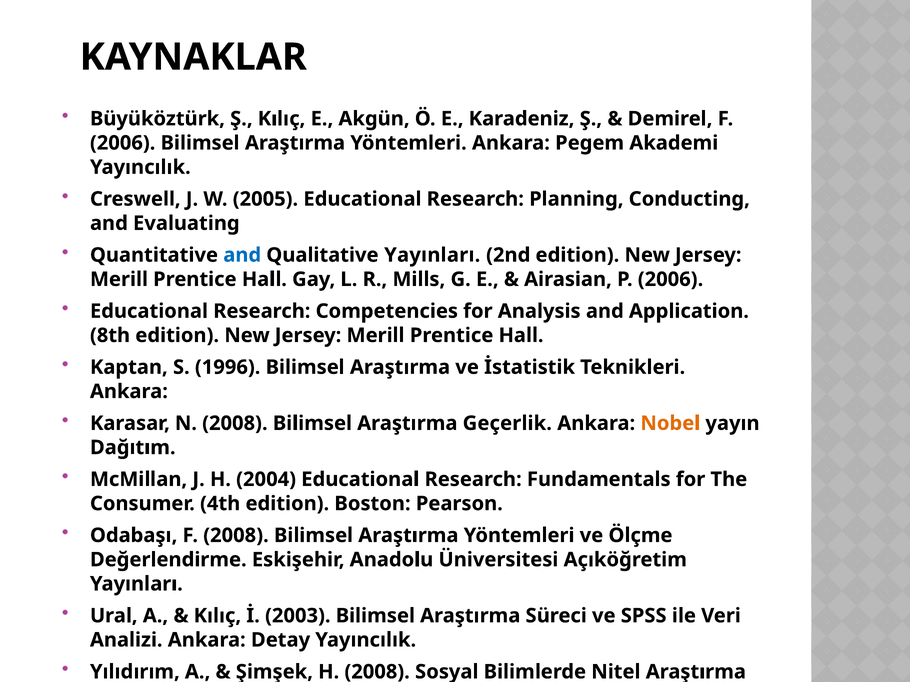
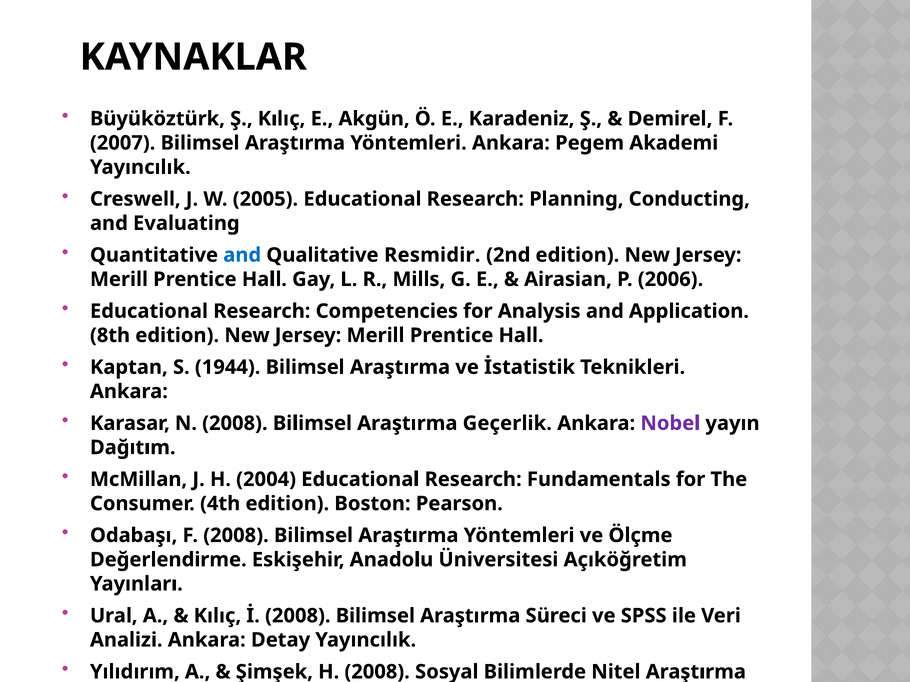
2006 at (123, 143): 2006 -> 2007
Qualitative Yayınları: Yayınları -> Resmidir
1996: 1996 -> 1944
Nobel colour: orange -> purple
İ 2003: 2003 -> 2008
